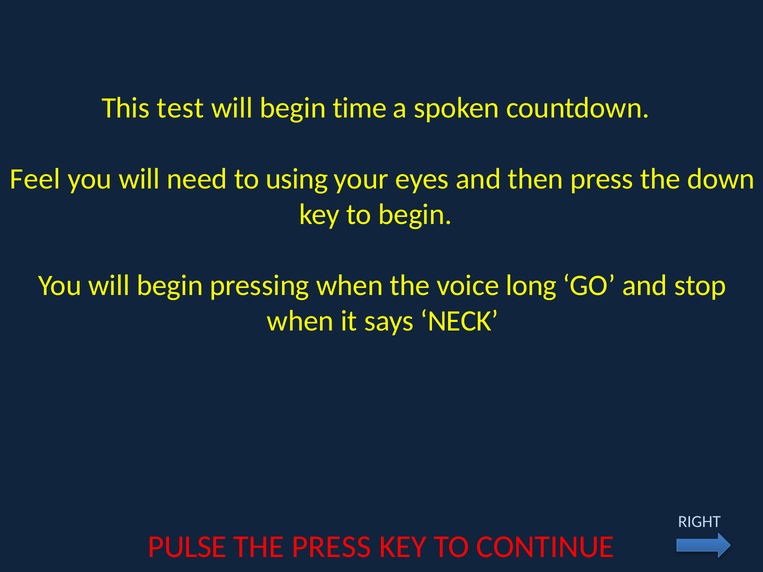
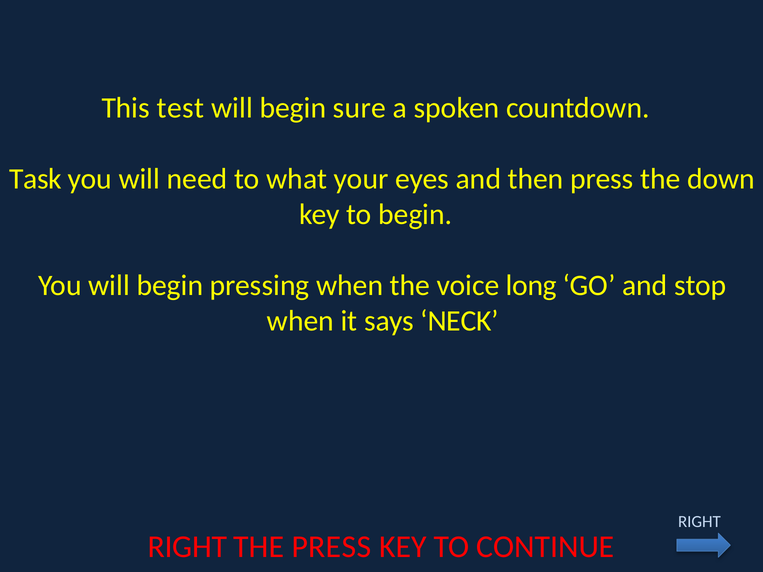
time: time -> sure
Feel: Feel -> Task
using: using -> what
PULSE at (187, 547): PULSE -> RIGHT
